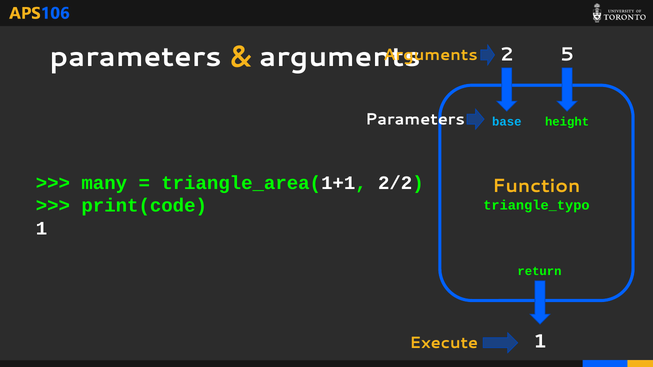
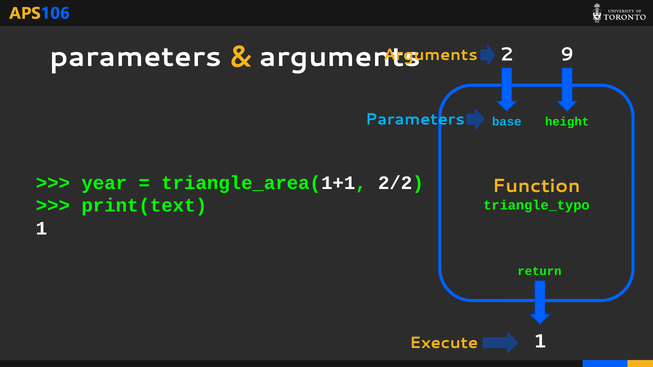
5: 5 -> 9
Parameters at (415, 120) colour: white -> light blue
many: many -> year
print(code: print(code -> print(text
